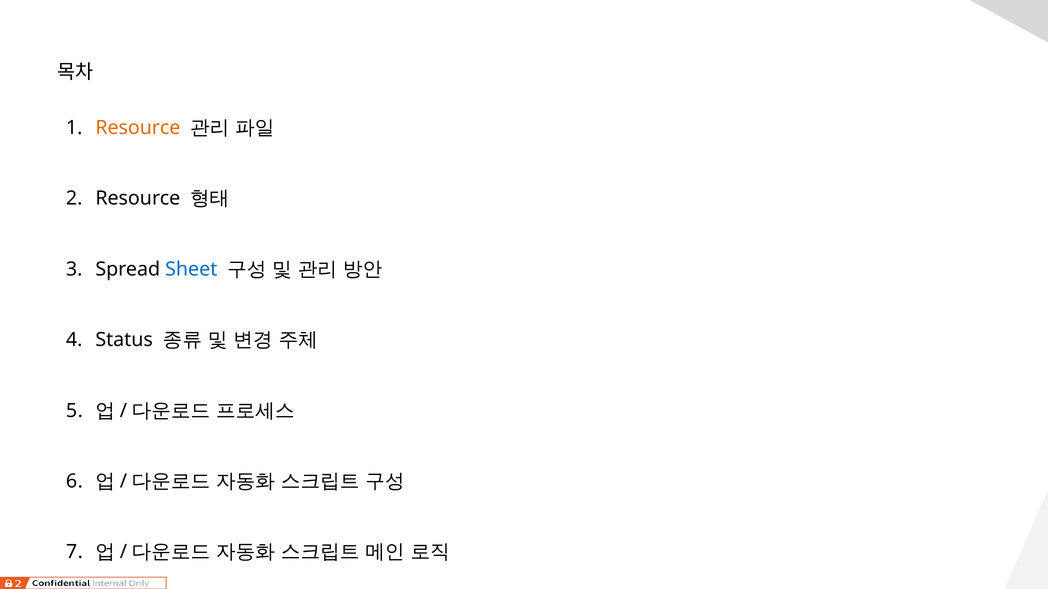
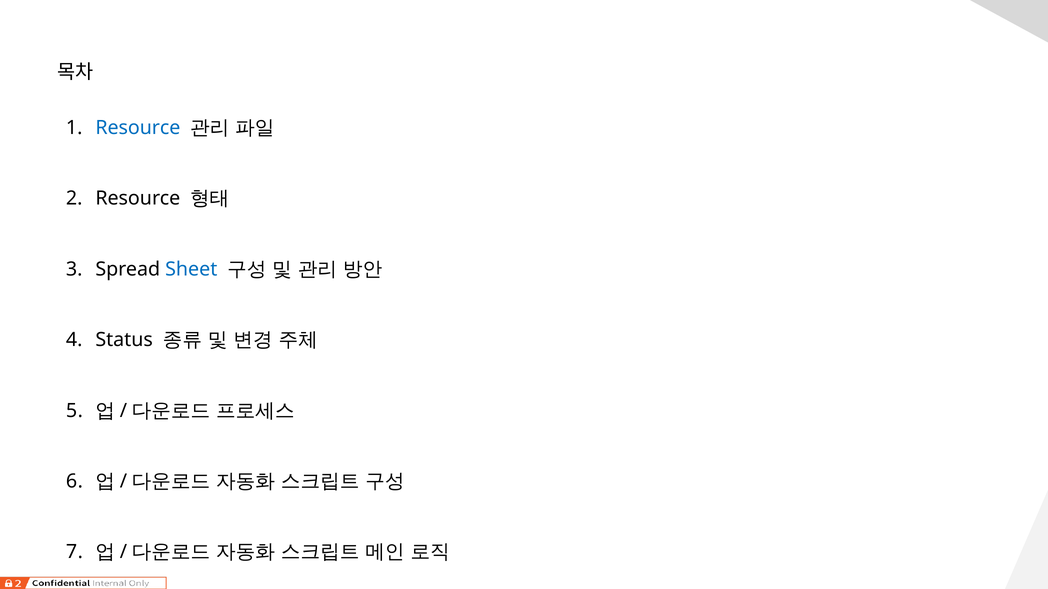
Resource at (138, 128) colour: orange -> blue
